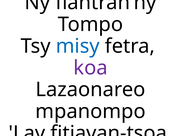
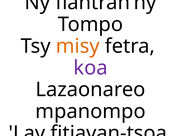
misy colour: blue -> orange
